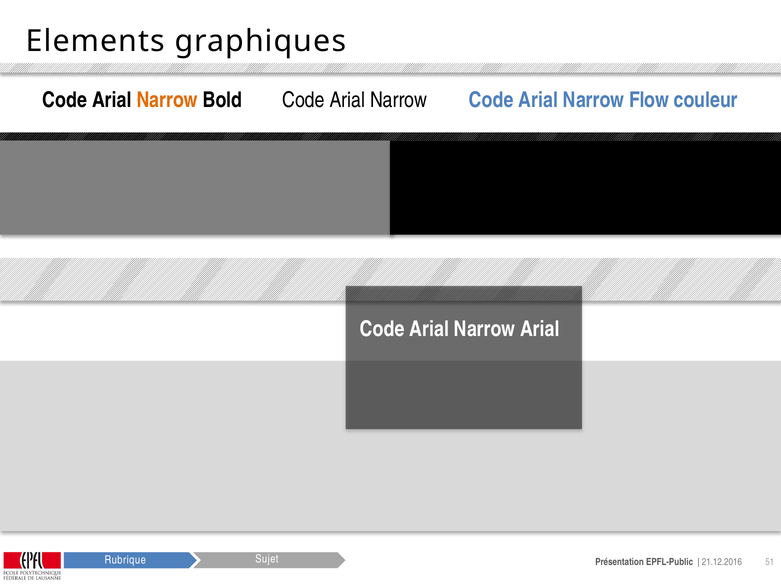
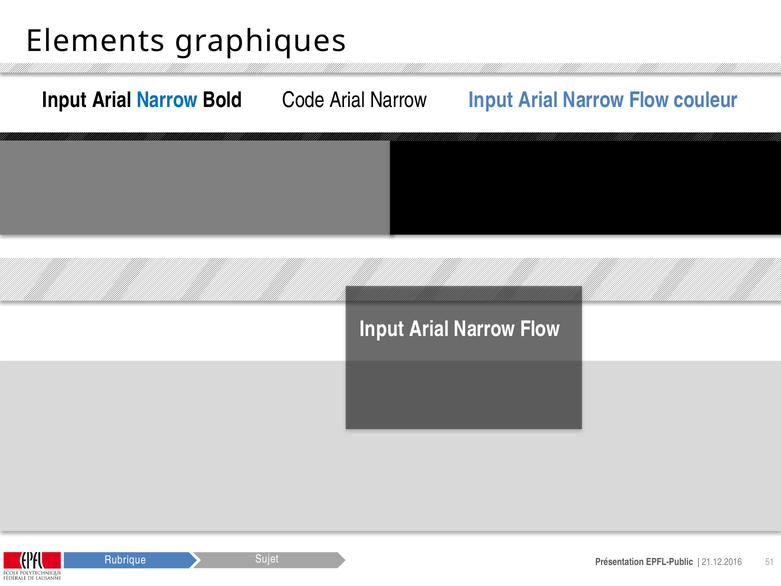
Code at (65, 100): Code -> Input
Narrow at (167, 100) colour: orange -> blue
Narrow Code: Code -> Input
Code at (382, 329): Code -> Input
Arial at (540, 329): Arial -> Flow
